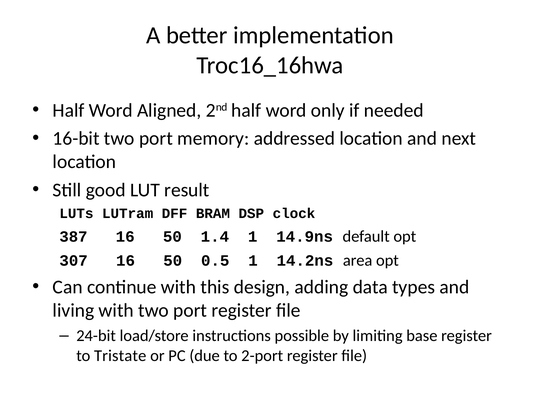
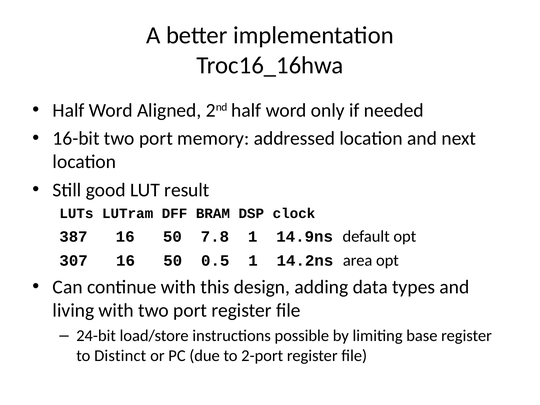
1.4: 1.4 -> 7.8
Tristate: Tristate -> Distinct
